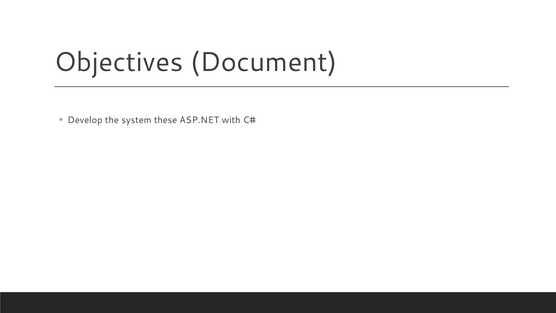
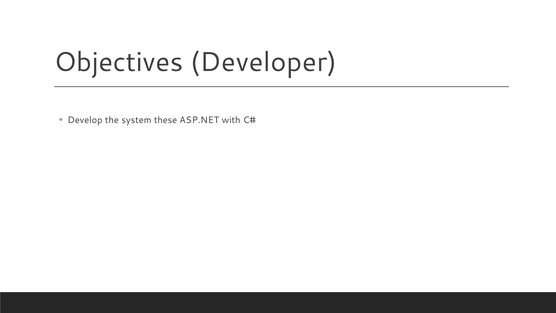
Document: Document -> Developer
